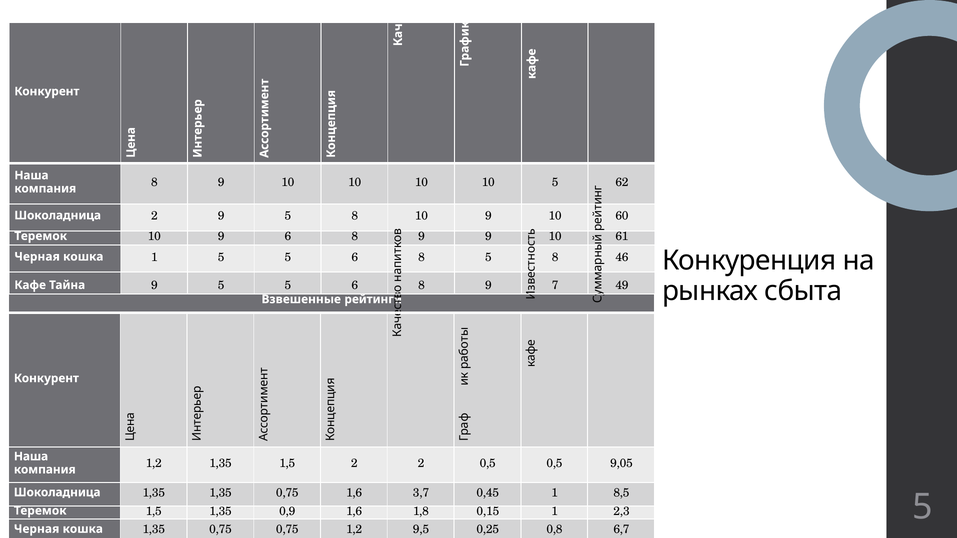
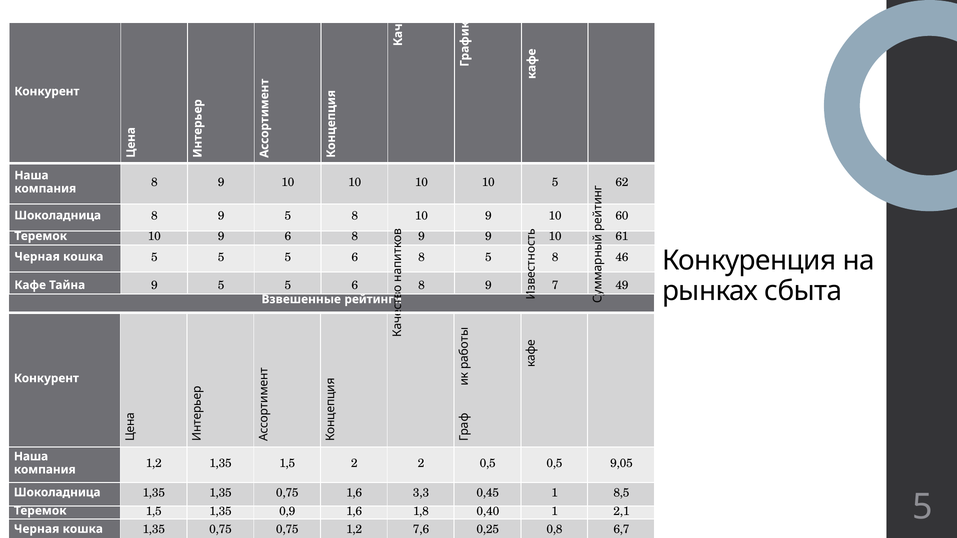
Шоколадница 2: 2 -> 8
кошка 1: 1 -> 5
3,7: 3,7 -> 3,3
0,15: 0,15 -> 0,40
2,3: 2,3 -> 2,1
9,5: 9,5 -> 7,6
